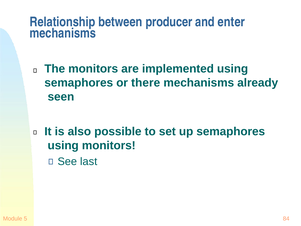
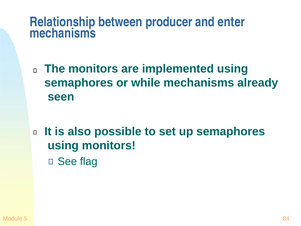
there: there -> while
last: last -> flag
